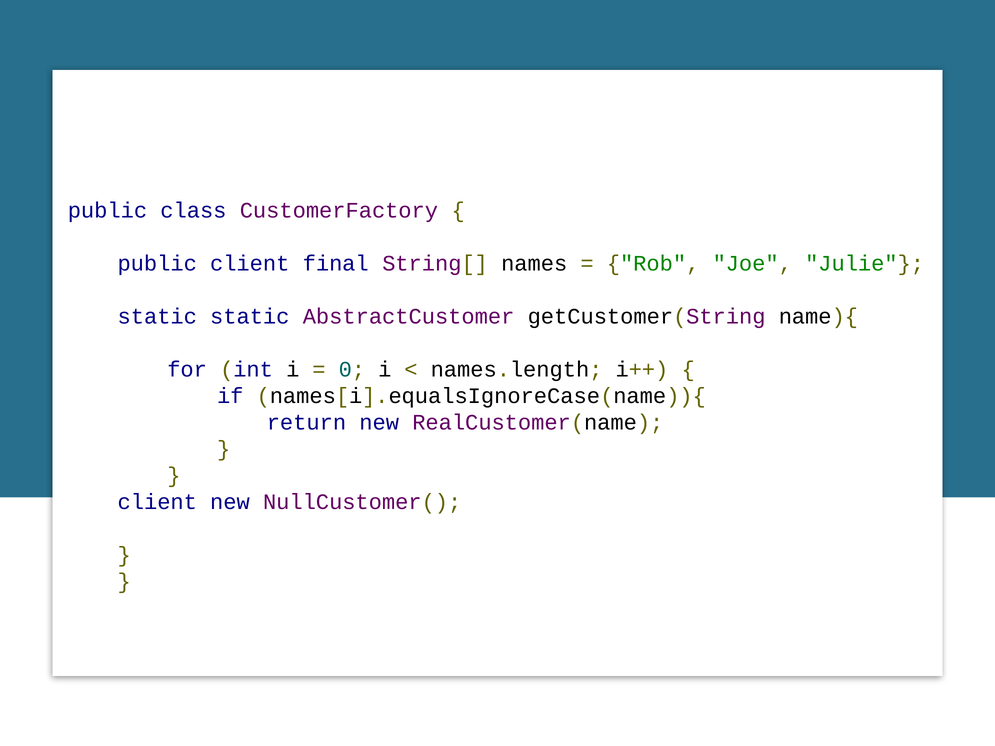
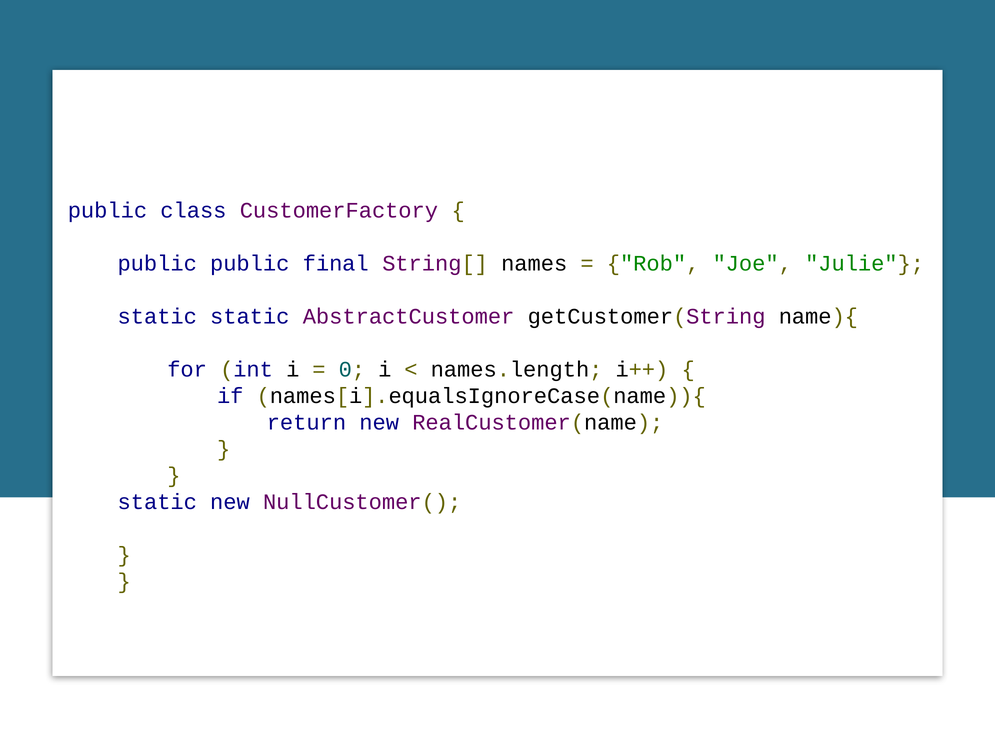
public client: client -> public
client at (157, 502): client -> static
